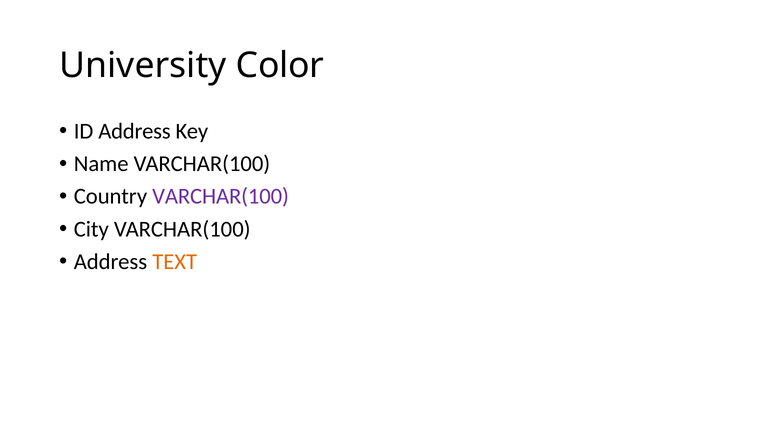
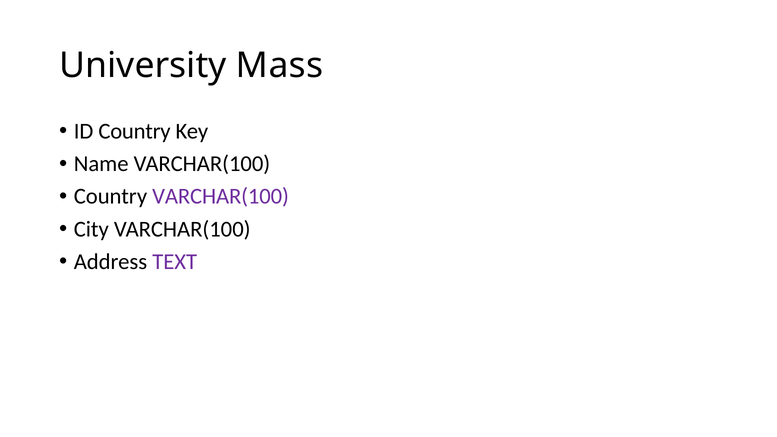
Color: Color -> Mass
ID Address: Address -> Country
TEXT colour: orange -> purple
